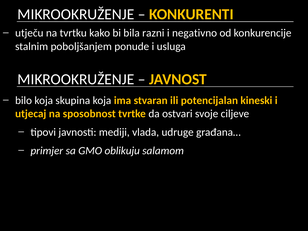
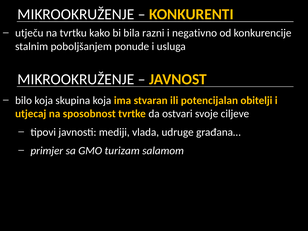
kineski: kineski -> obitelji
oblikuju: oblikuju -> turizam
